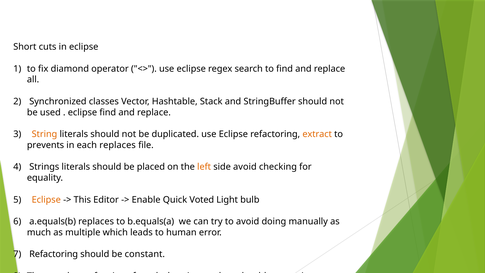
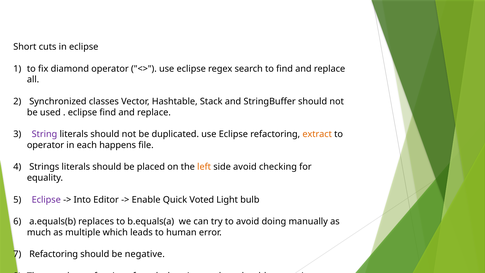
String colour: orange -> purple
prevents at (46, 145): prevents -> operator
each replaces: replaces -> happens
Eclipse at (46, 200) colour: orange -> purple
This: This -> Into
constant: constant -> negative
